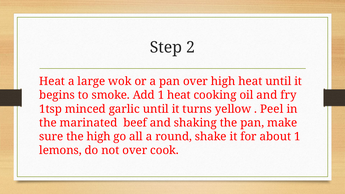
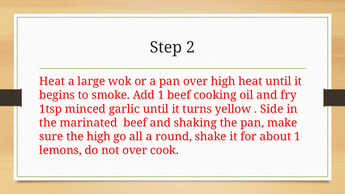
1 heat: heat -> beef
Peel: Peel -> Side
